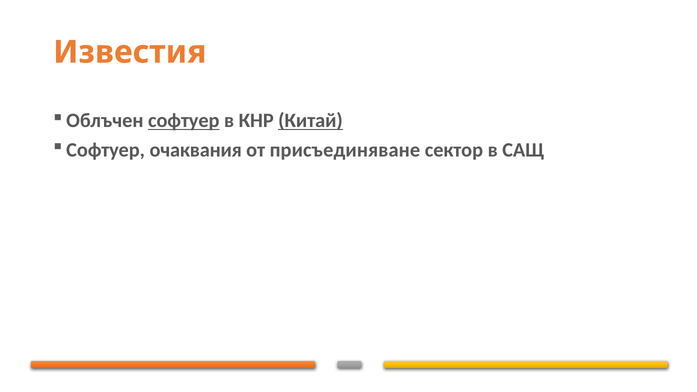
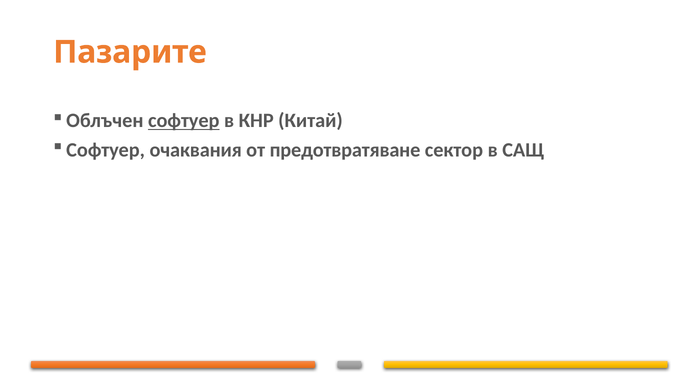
Известия: Известия -> Пазарите
Китай underline: present -> none
присъединяване: присъединяване -> предотвратяване
